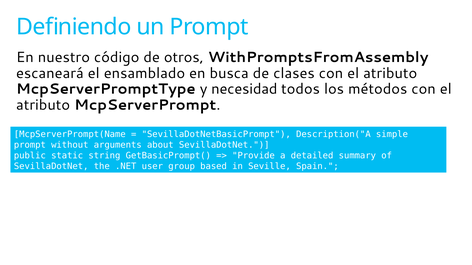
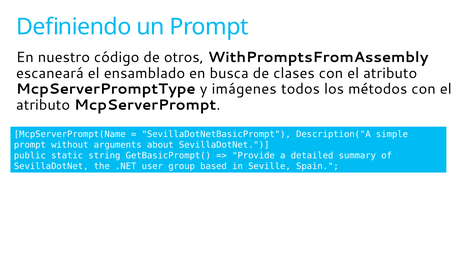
necesidad: necesidad -> imágenes
